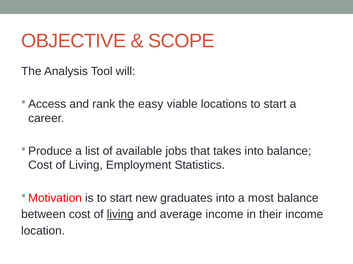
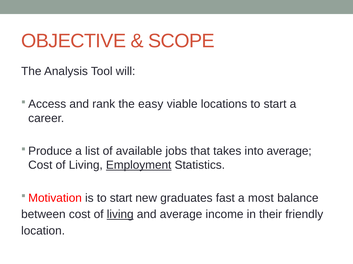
into balance: balance -> average
Employment underline: none -> present
graduates into: into -> fast
their income: income -> friendly
